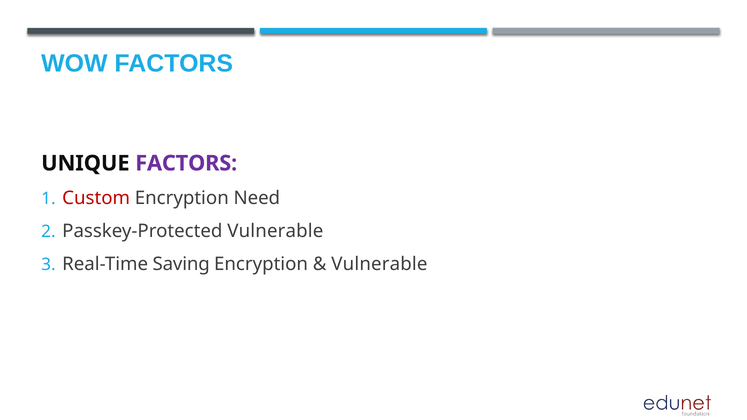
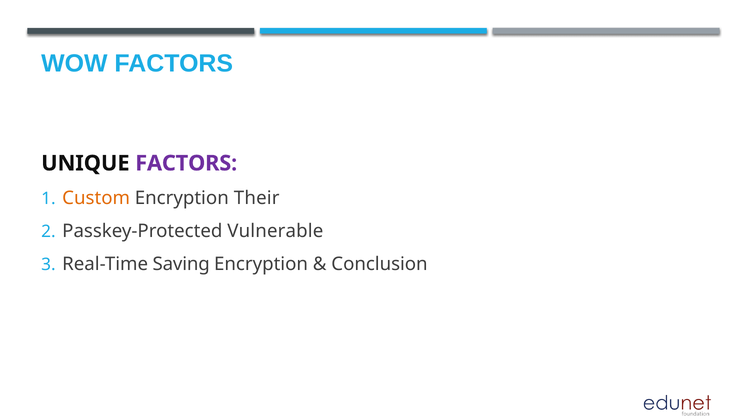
Custom colour: red -> orange
Need: Need -> Their
Vulnerable at (379, 264): Vulnerable -> Conclusion
